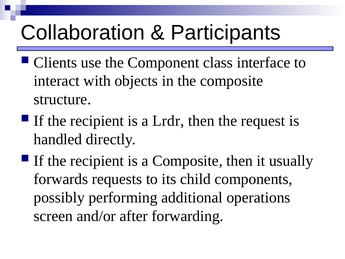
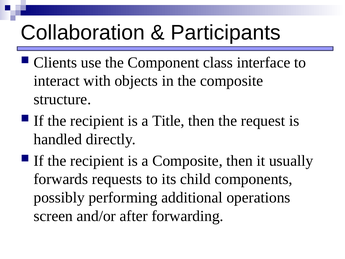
Lrdr: Lrdr -> Title
